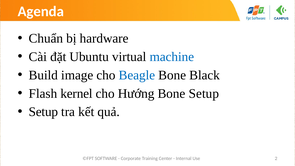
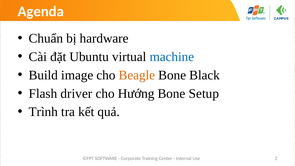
Beagle colour: blue -> orange
kernel: kernel -> driver
Setup at (43, 112): Setup -> Trình
